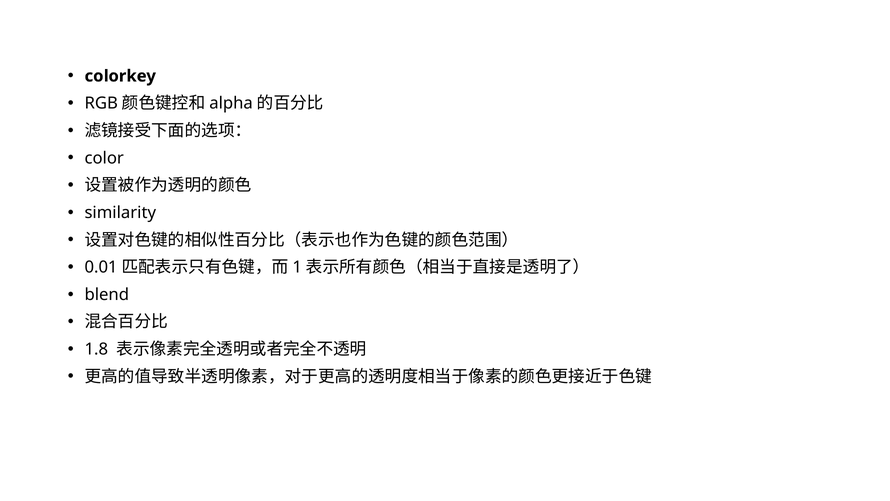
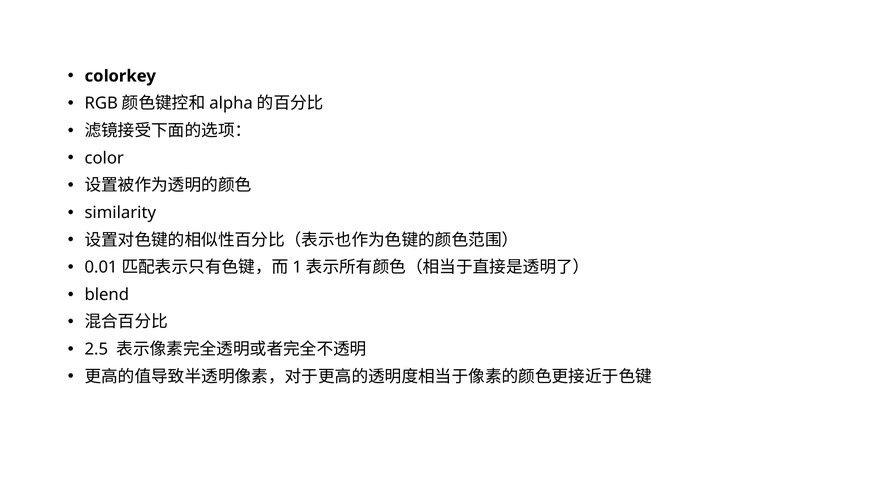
1.8: 1.8 -> 2.5
